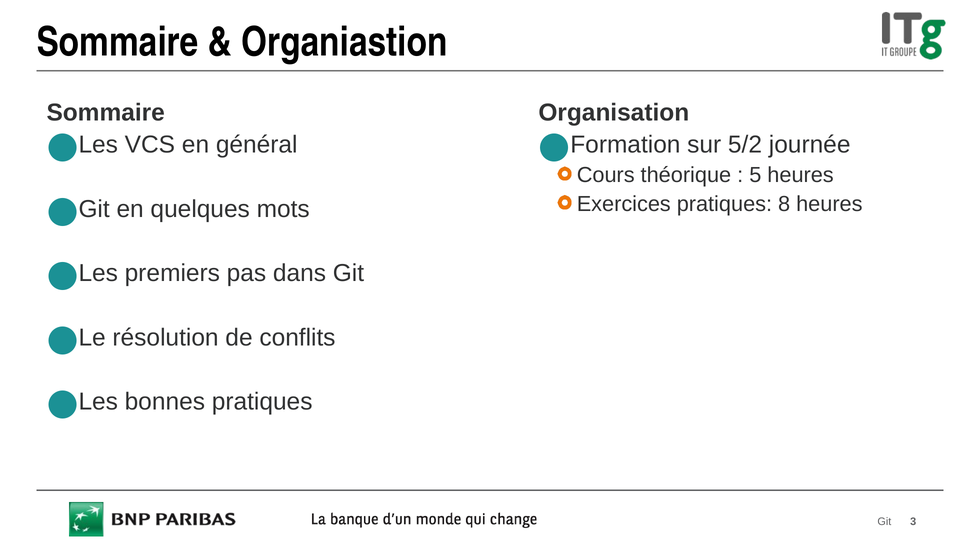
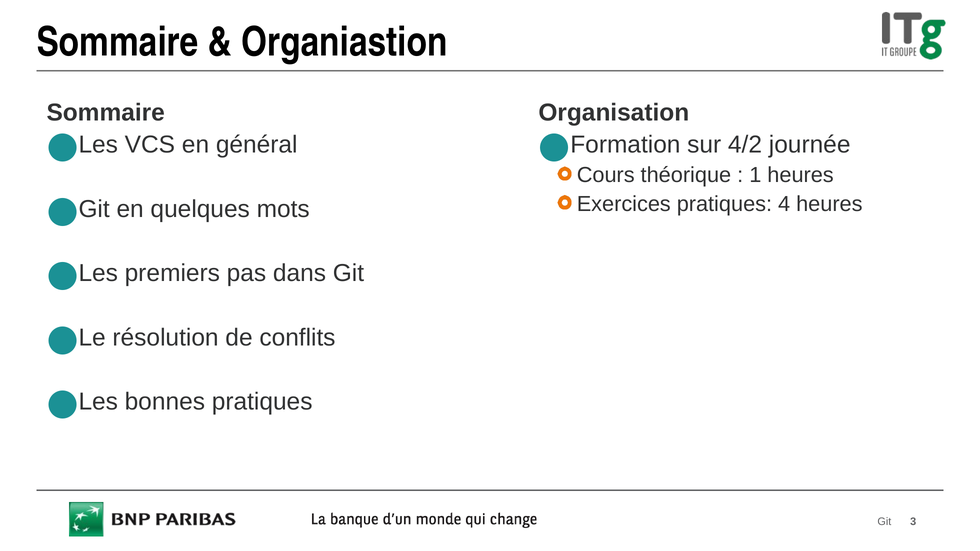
5/2: 5/2 -> 4/2
5: 5 -> 1
8: 8 -> 4
